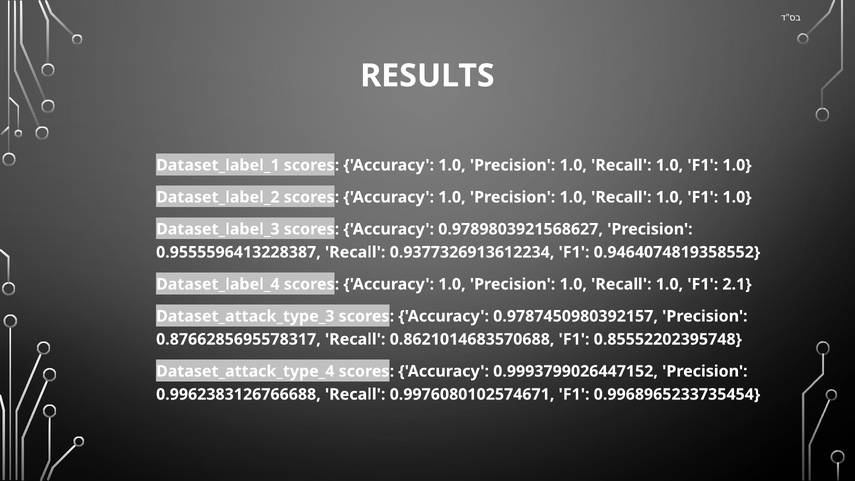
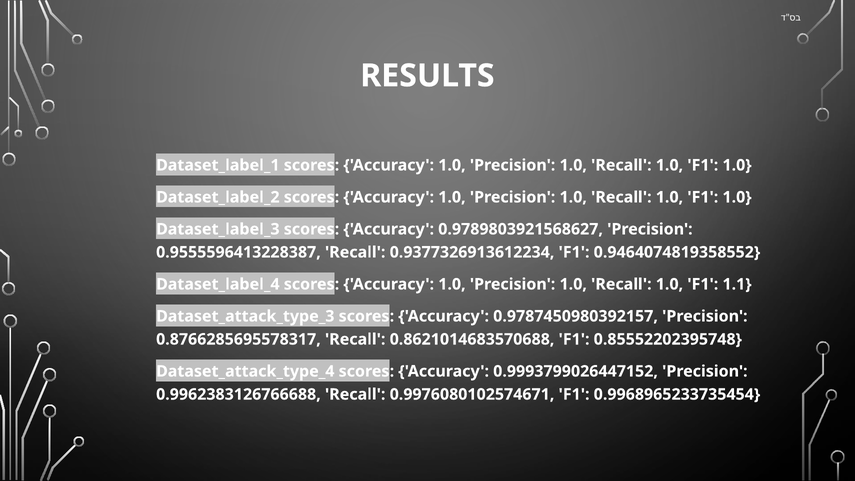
2.1: 2.1 -> 1.1
